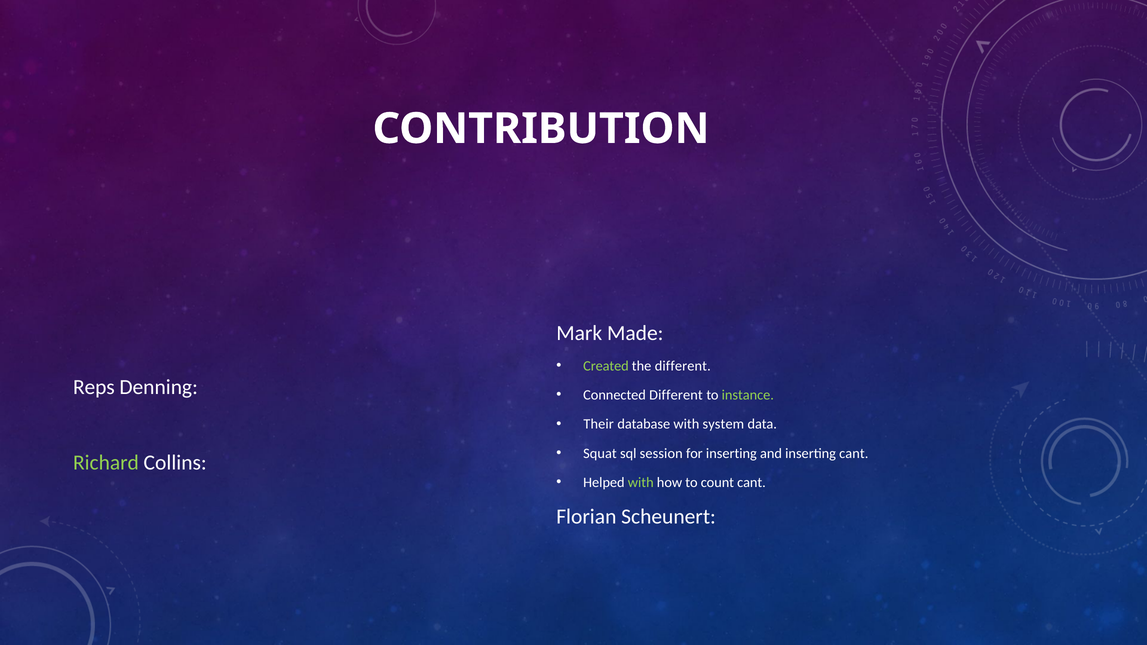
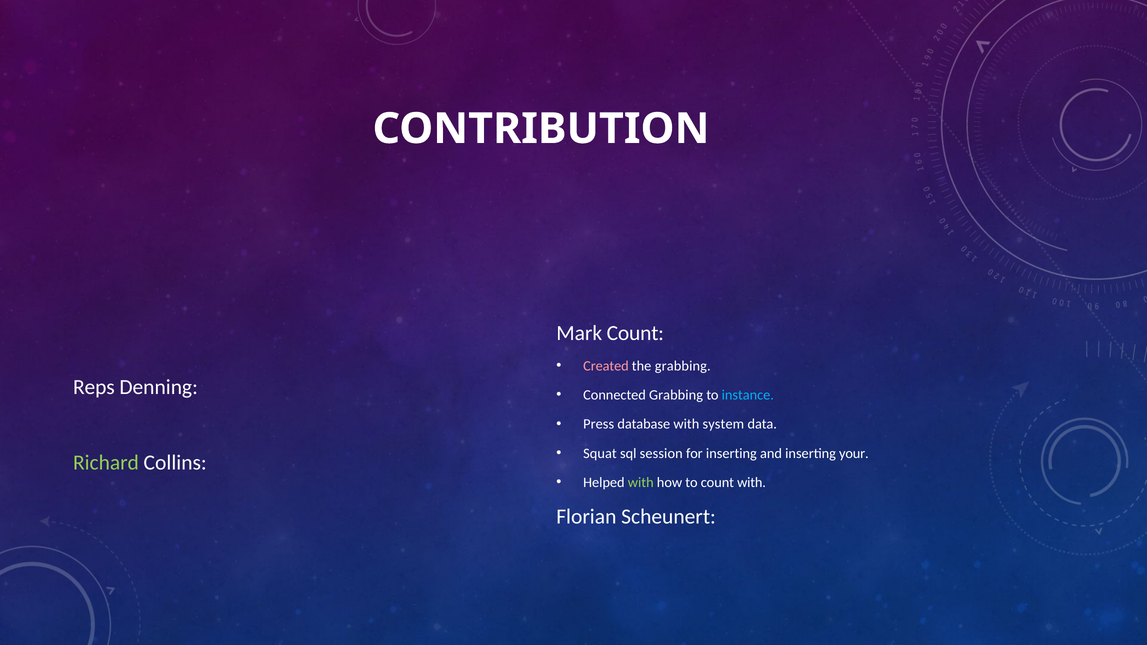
Mark Made: Made -> Count
Created colour: light green -> pink
the different: different -> grabbing
Connected Different: Different -> Grabbing
instance colour: light green -> light blue
Their: Their -> Press
inserting cant: cant -> your
count cant: cant -> with
